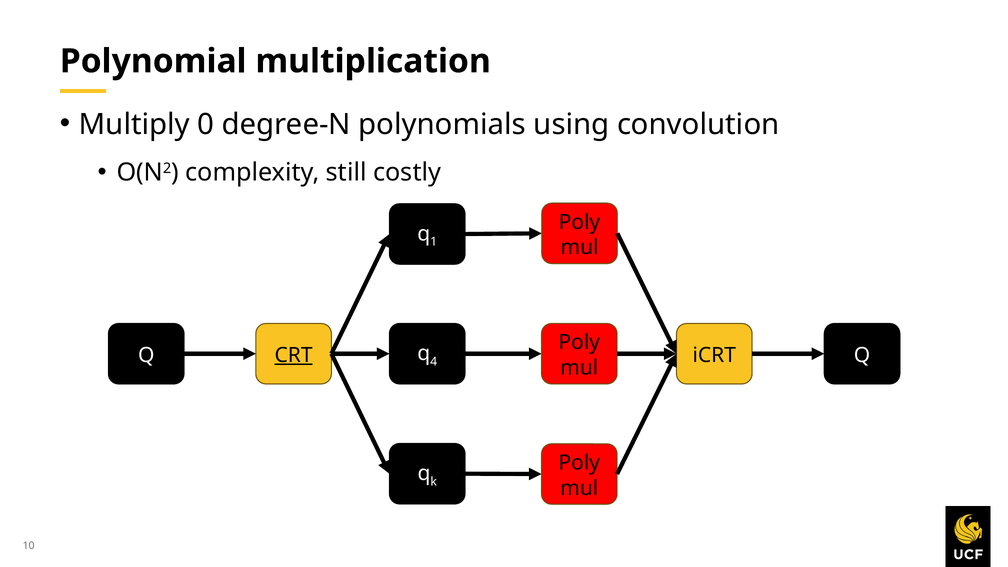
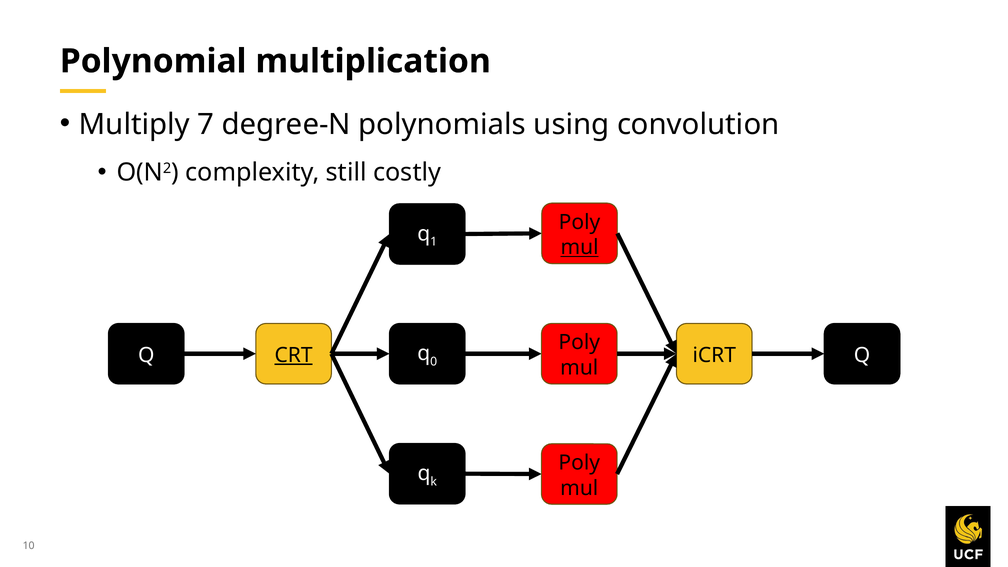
0: 0 -> 7
mul at (580, 247) underline: none -> present
4: 4 -> 0
